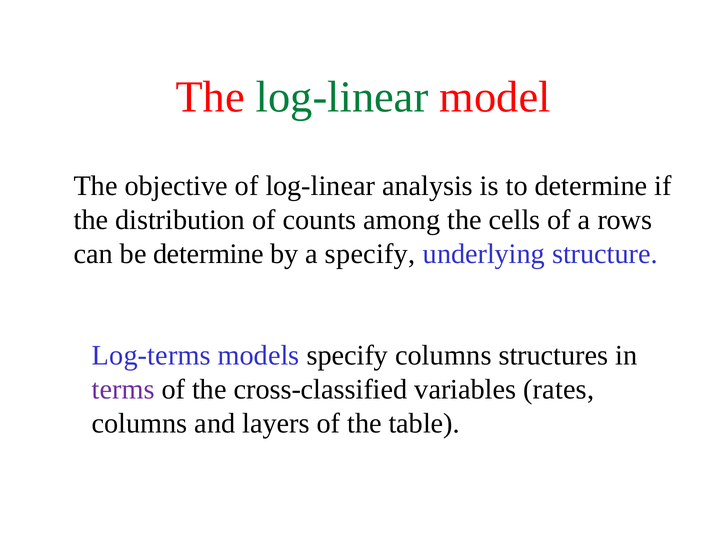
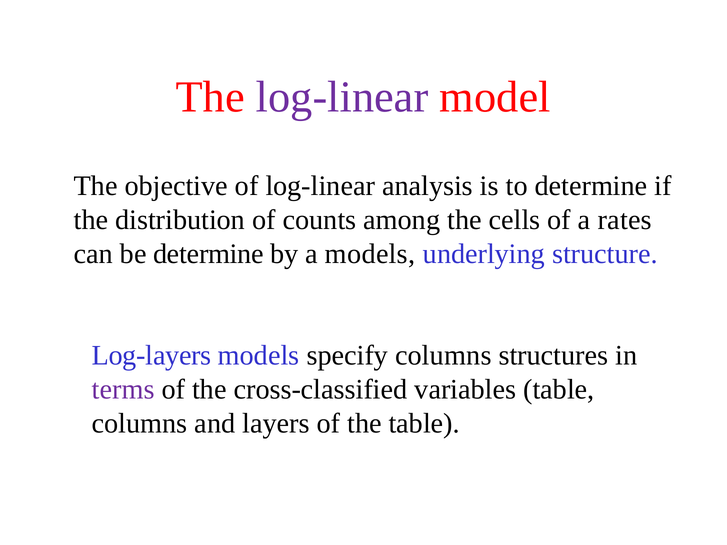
log-linear at (342, 97) colour: green -> purple
rows: rows -> rates
a specify: specify -> models
Log-terms: Log-terms -> Log-layers
variables rates: rates -> table
